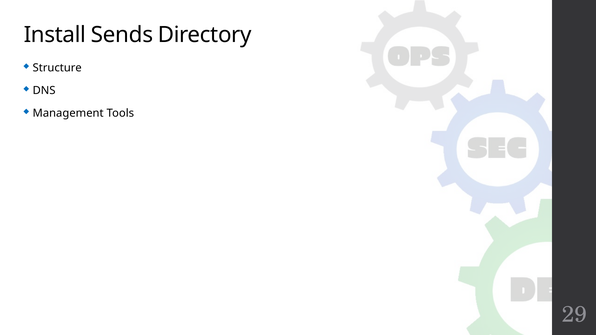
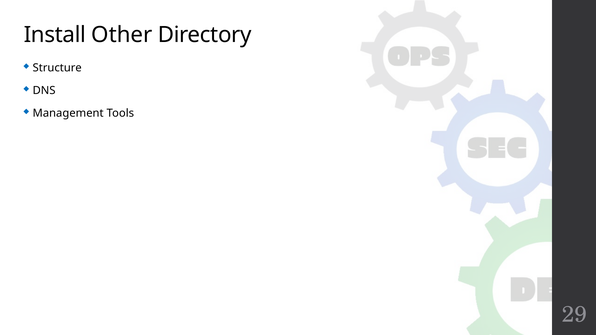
Sends: Sends -> Other
